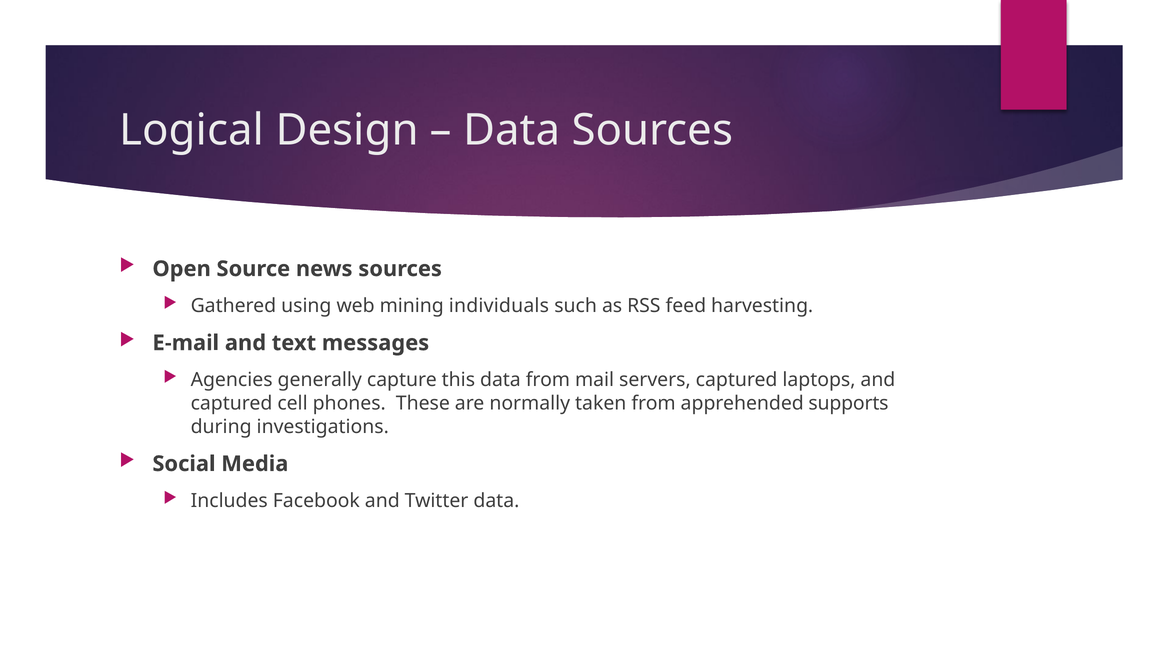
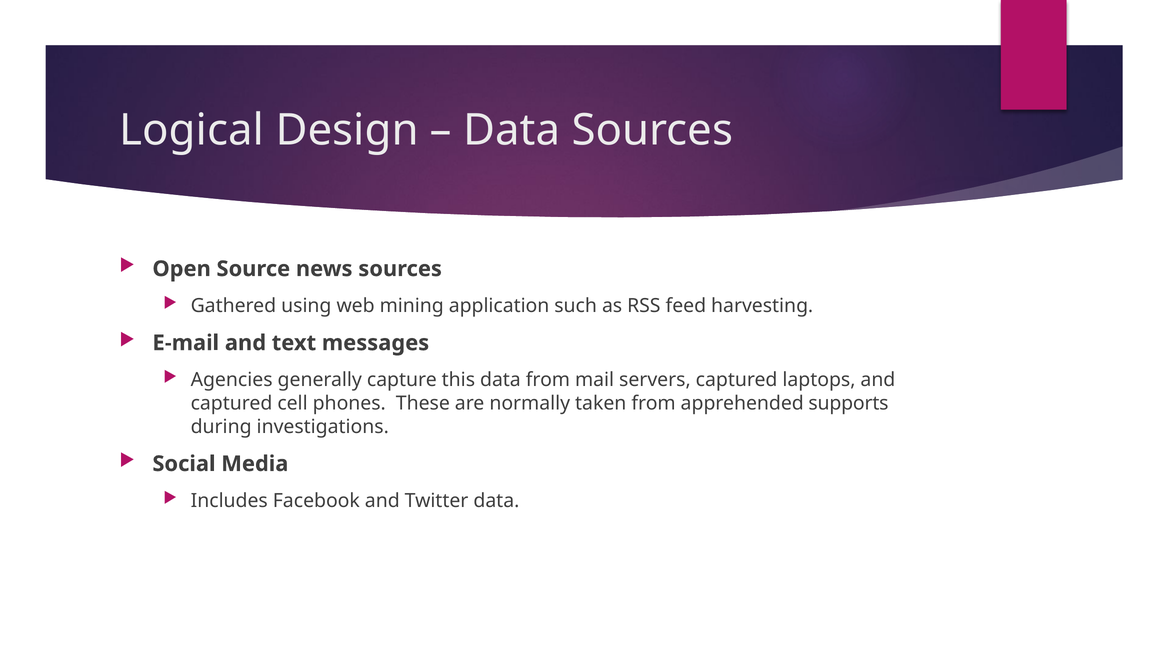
individuals: individuals -> application
